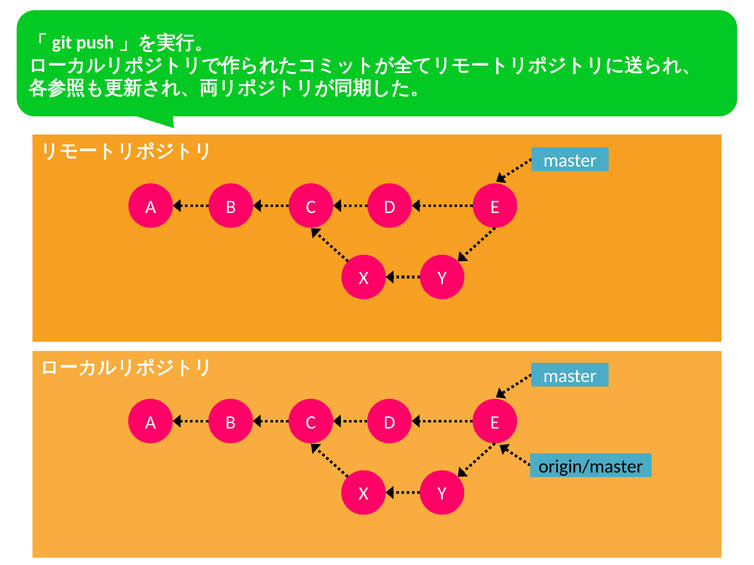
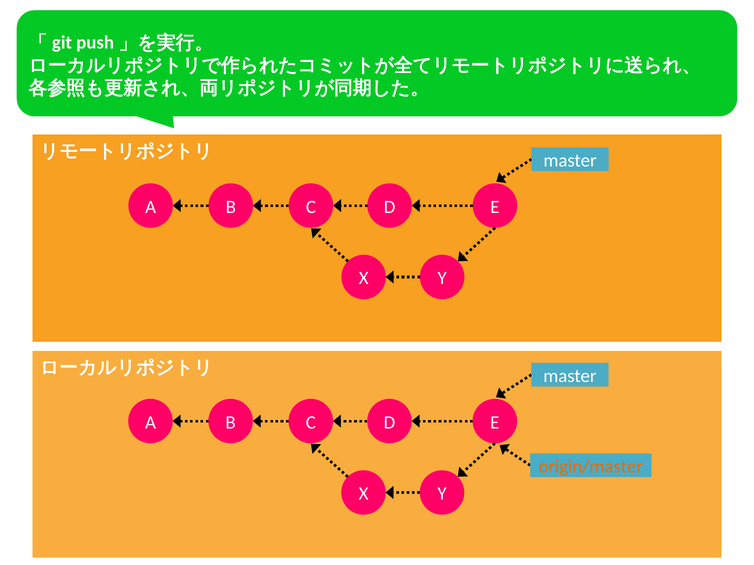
origin/master colour: black -> orange
